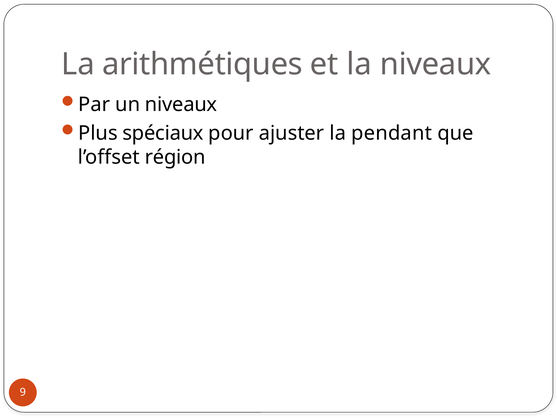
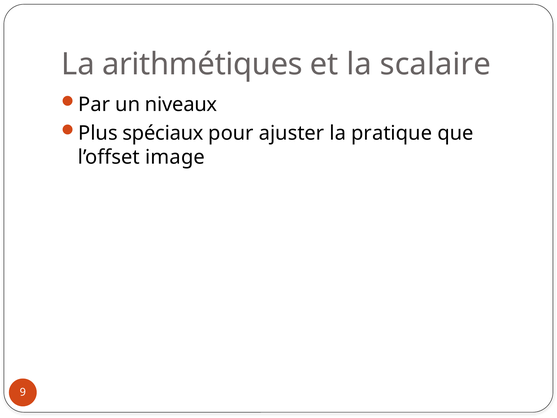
la niveaux: niveaux -> scalaire
pendant: pendant -> pratique
région: région -> image
